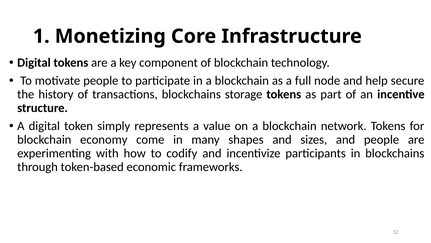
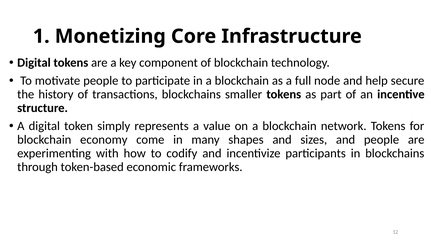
storage: storage -> smaller
